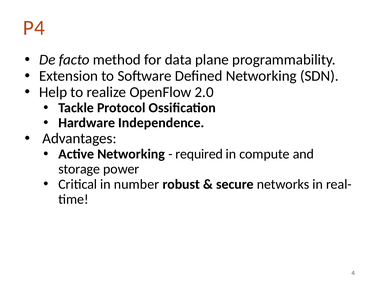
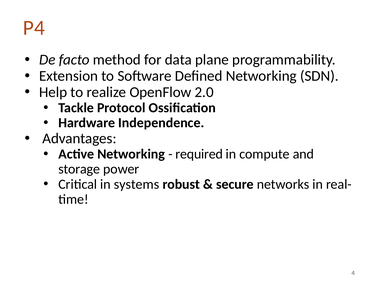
number: number -> systems
